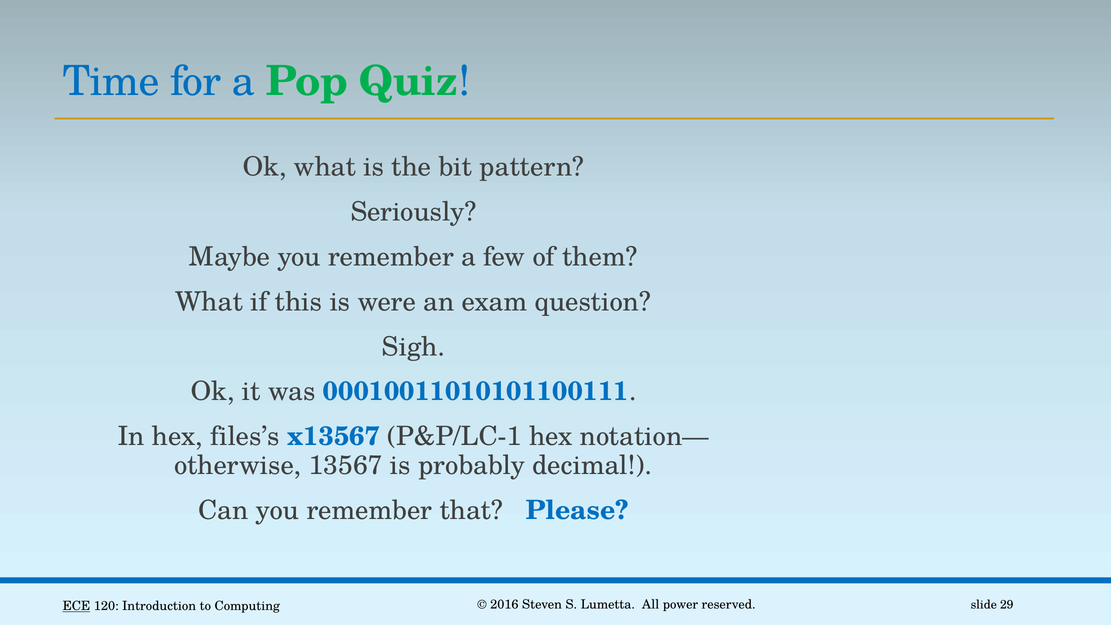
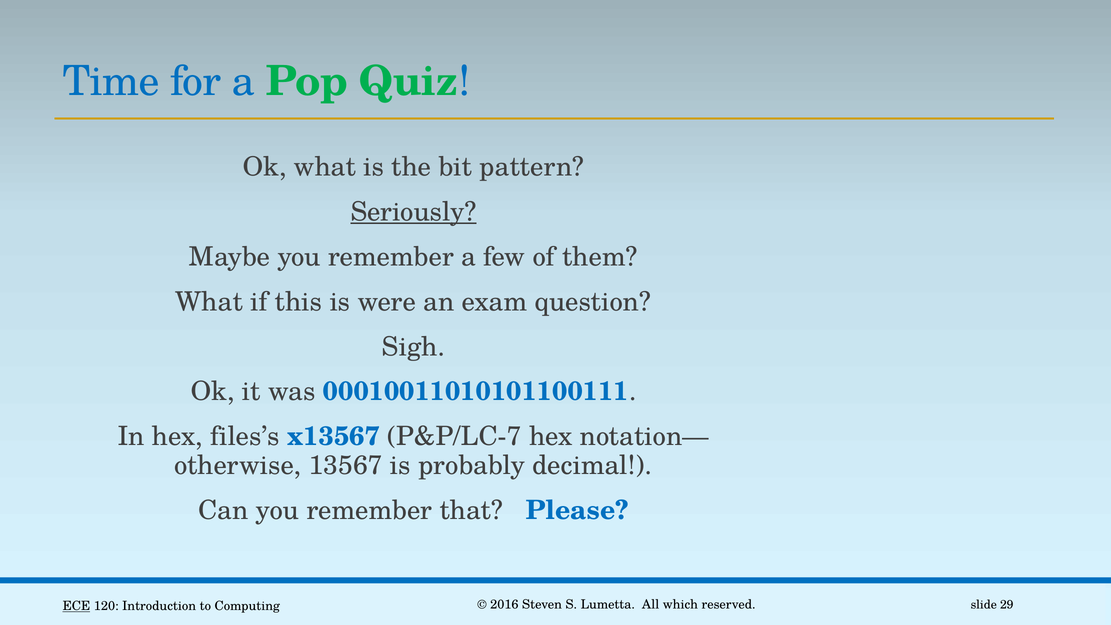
Seriously underline: none -> present
P&P/LC-1: P&P/LC-1 -> P&P/LC-7
power: power -> which
